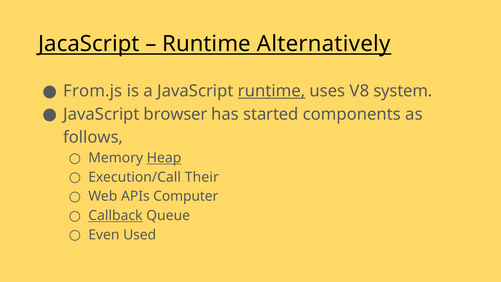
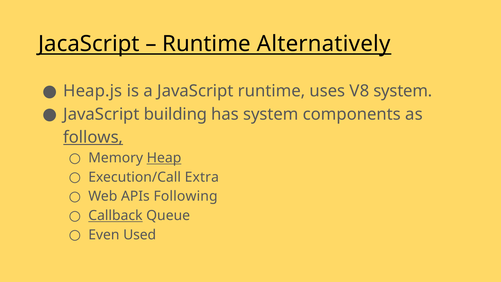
From.js: From.js -> Heap.js
runtime at (272, 91) underline: present -> none
browser: browser -> building
has started: started -> system
follows underline: none -> present
Their: Their -> Extra
Computer: Computer -> Following
